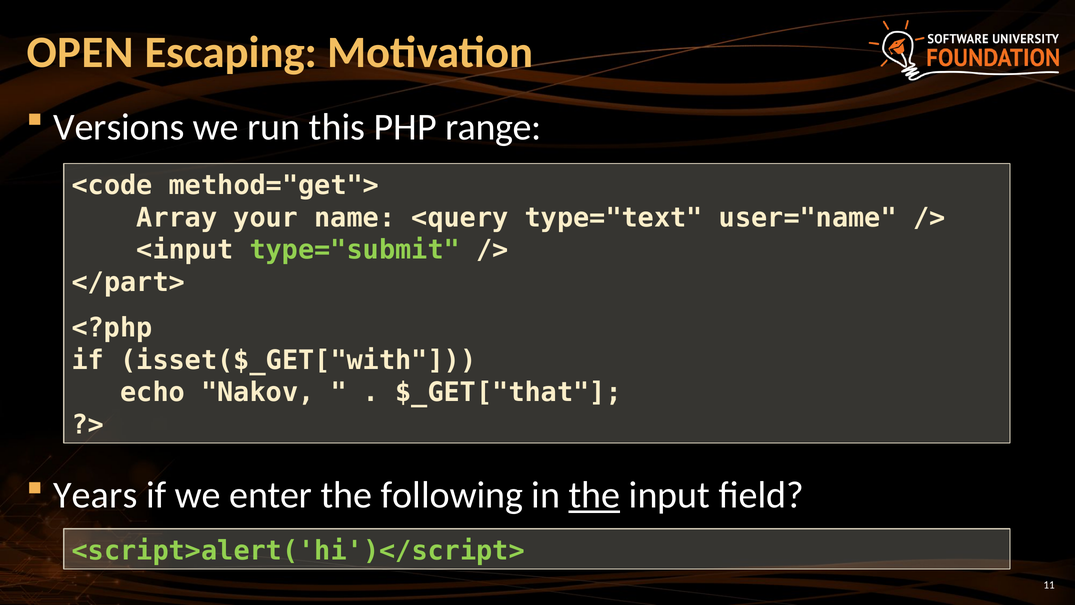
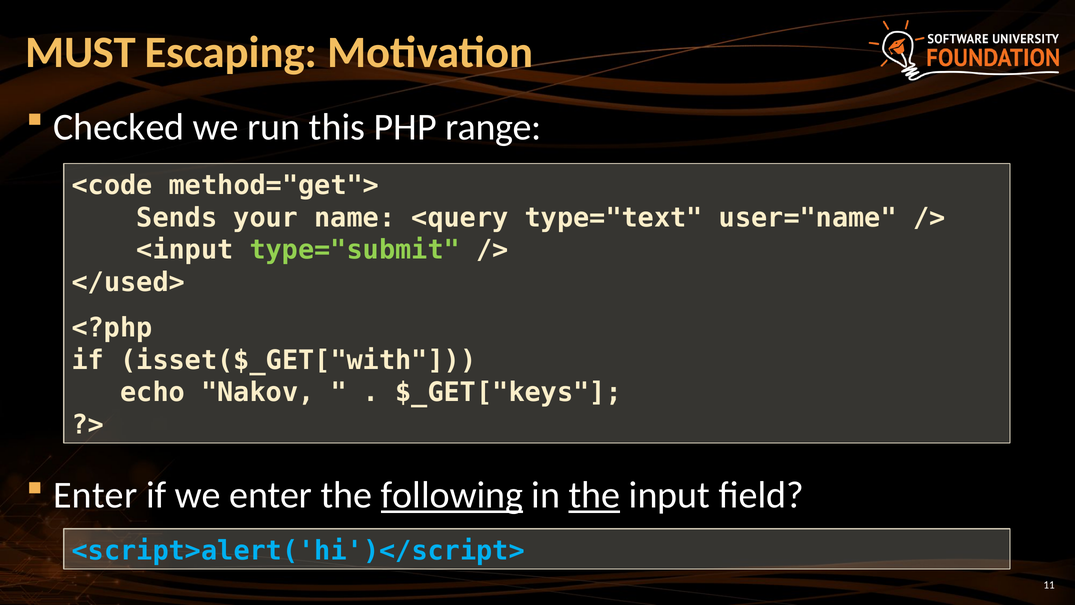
OPEN: OPEN -> MUST
Versions: Versions -> Checked
Array: Array -> Sends
</part>: </part> -> </used>
$_GET["that: $_GET["that -> $_GET["keys
Years at (95, 495): Years -> Enter
following underline: none -> present
<script>alert('hi')</script> colour: light green -> light blue
